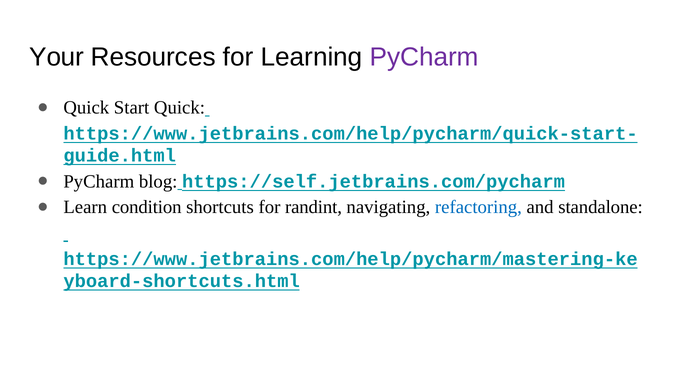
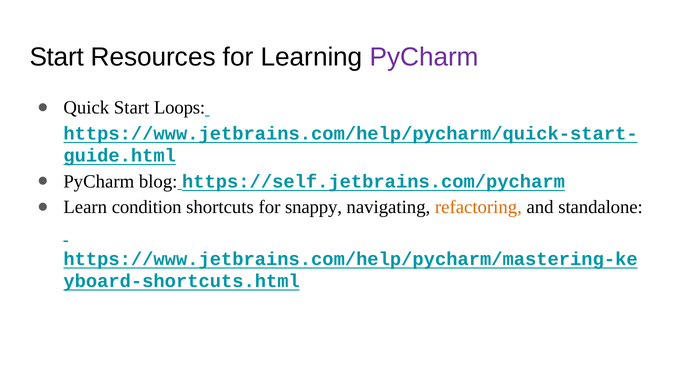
Your at (57, 57): Your -> Start
Start Quick: Quick -> Loops
randint: randint -> snappy
refactoring colour: blue -> orange
